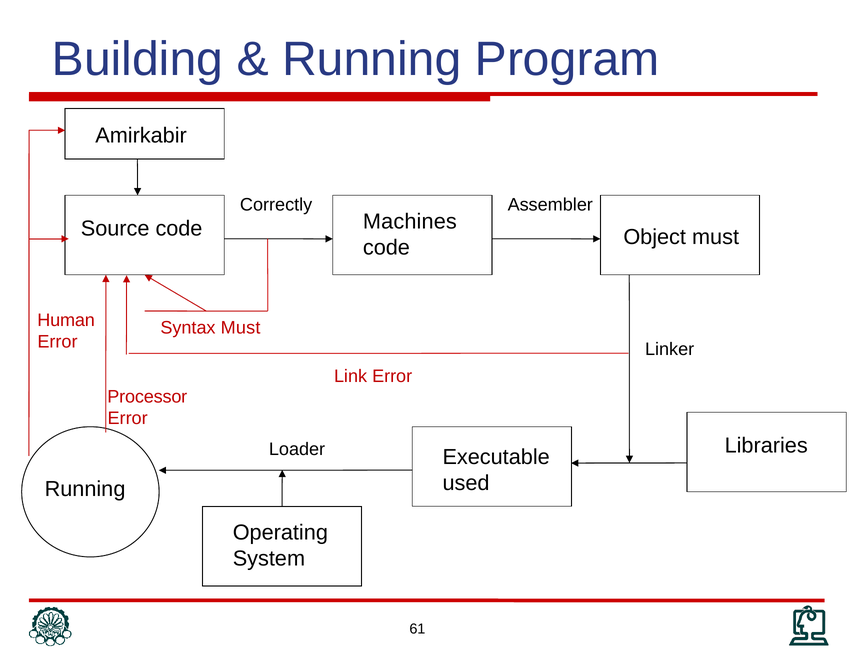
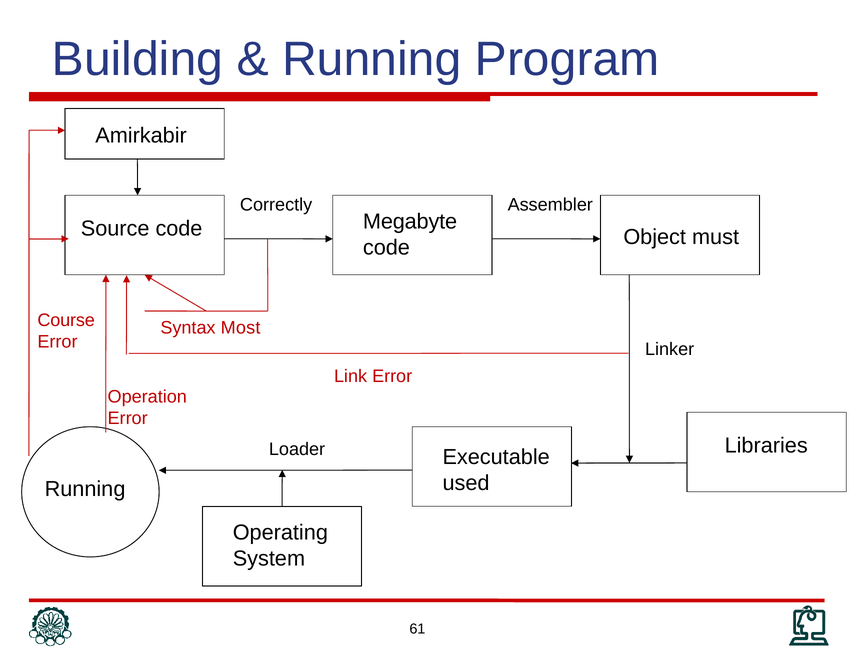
Machines: Machines -> Megabyte
Human: Human -> Course
Syntax Must: Must -> Most
Processor: Processor -> Operation
